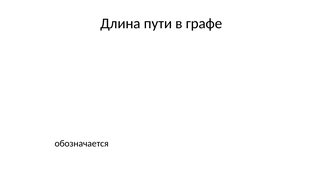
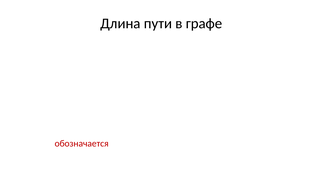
обозначается colour: black -> red
